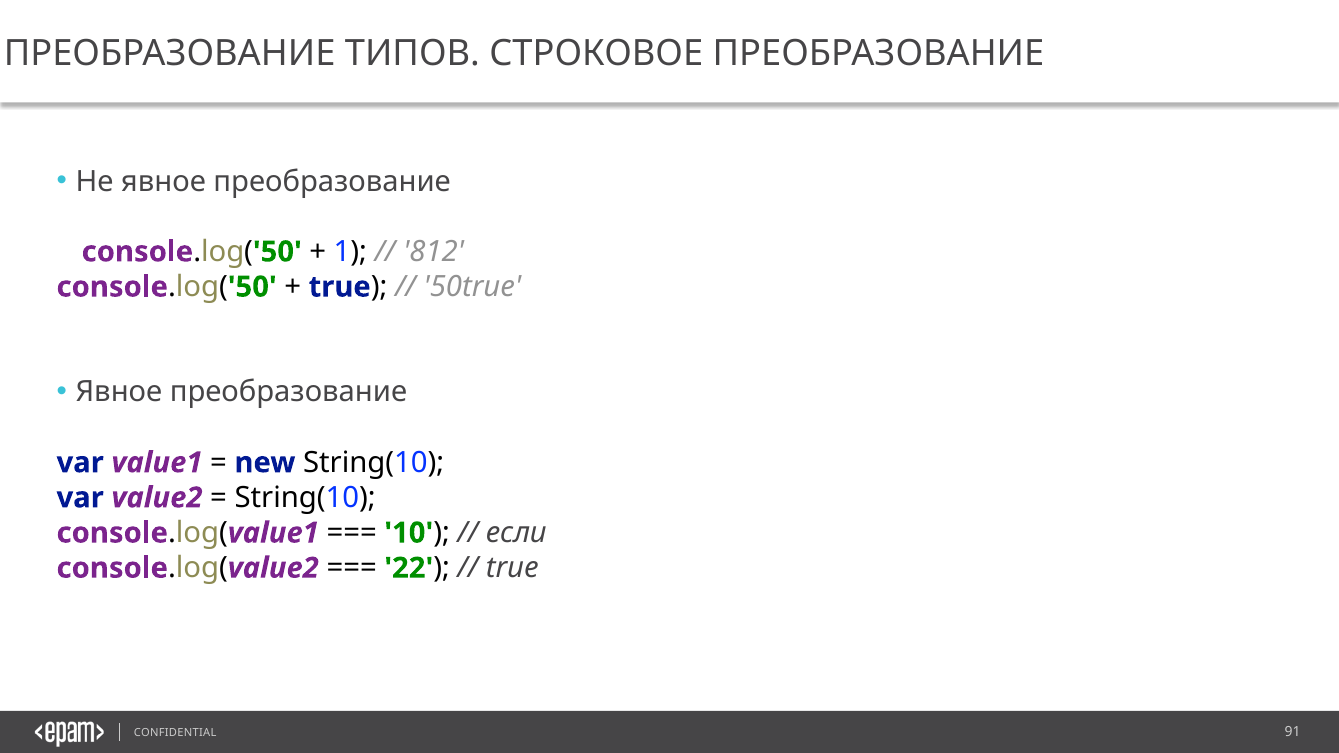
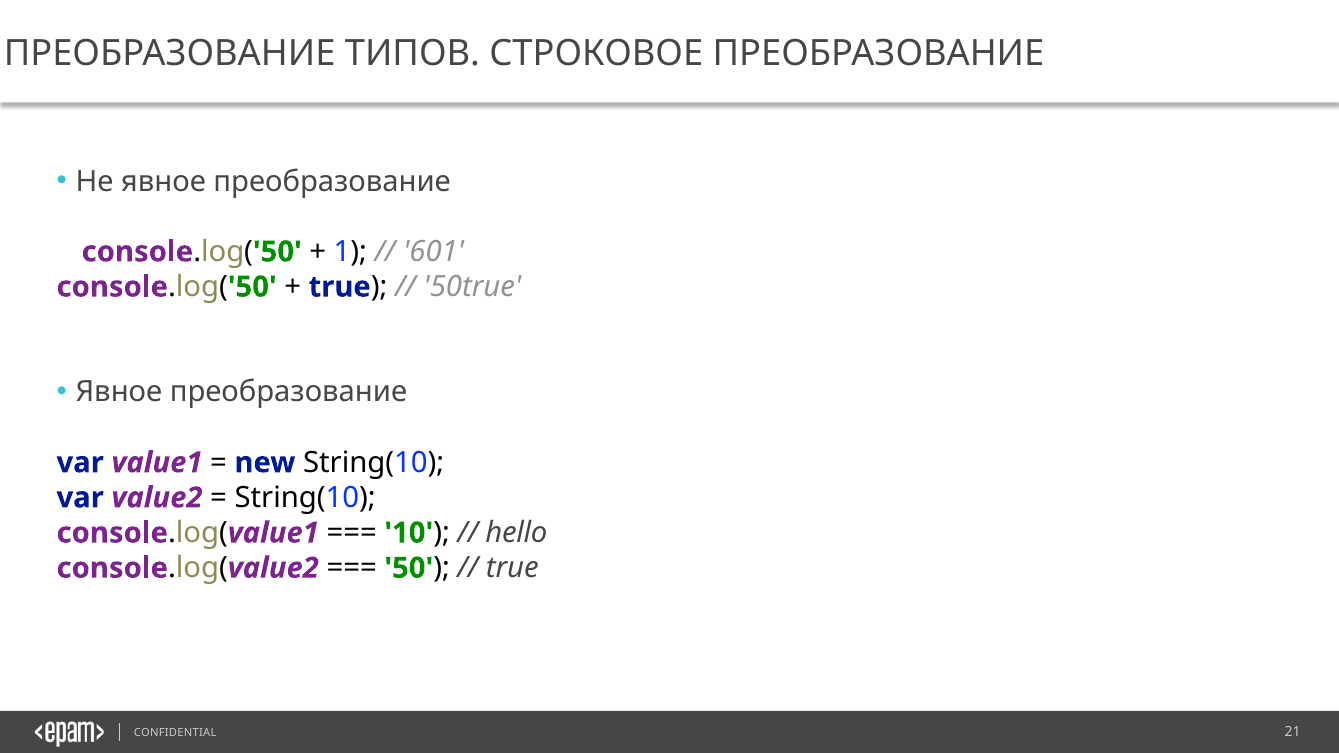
812: 812 -> 601
если: если -> hello
22 at (409, 568): 22 -> 50
91: 91 -> 21
